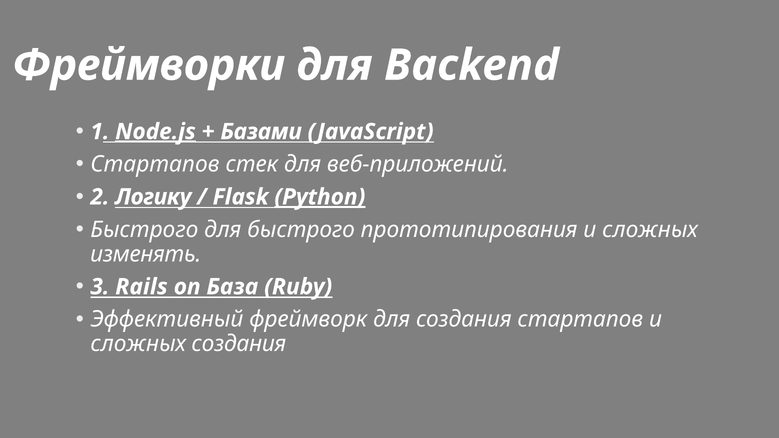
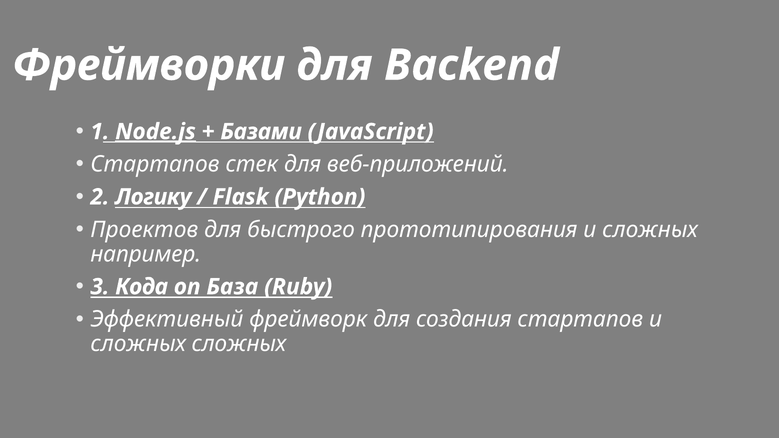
Python underline: present -> none
Быстрого at (144, 230): Быстрого -> Проектов
изменять: изменять -> например
Rails: Rails -> Кода
сложных создания: создания -> сложных
